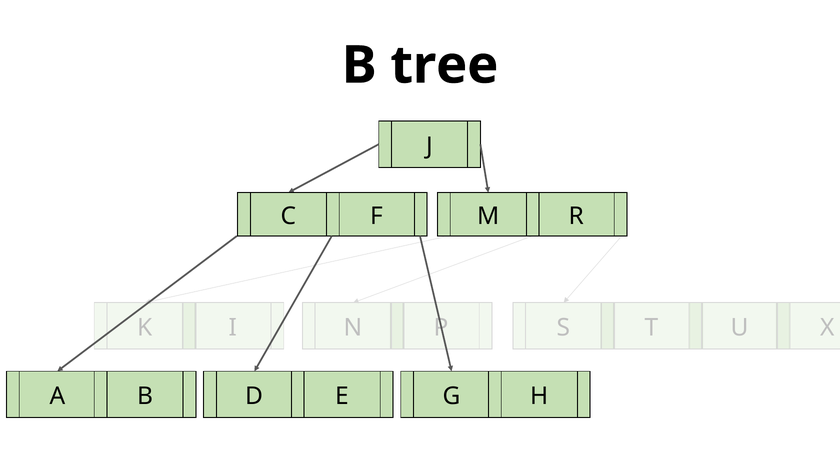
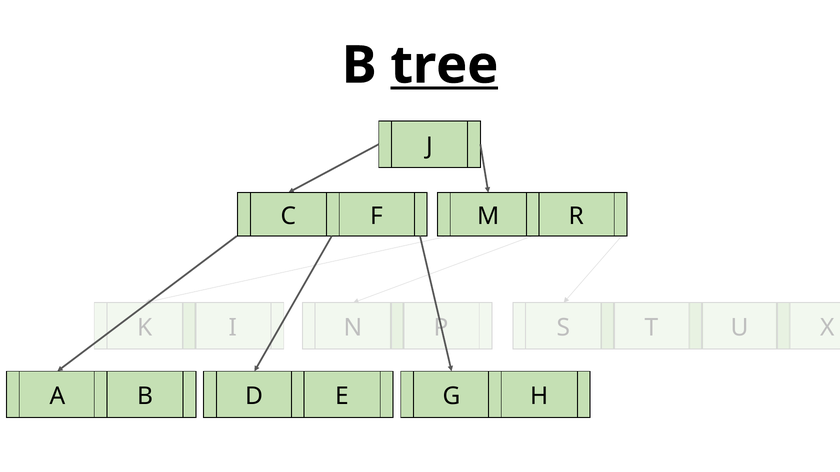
tree underline: none -> present
